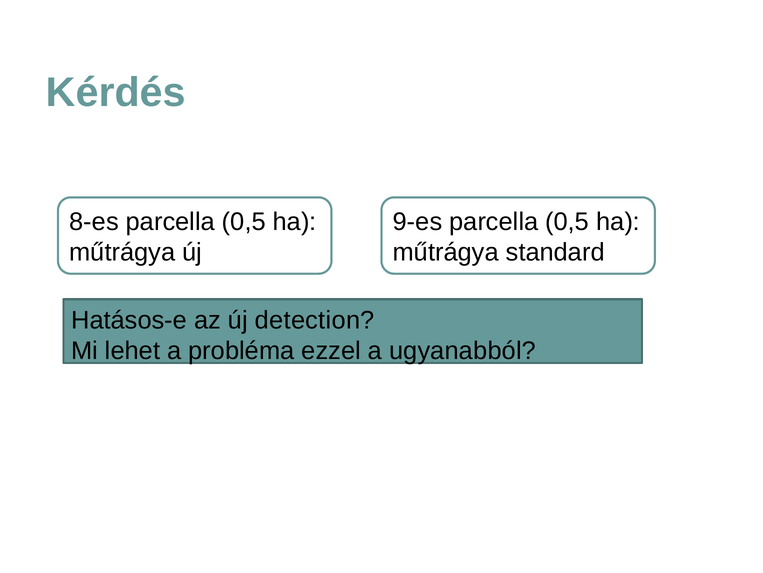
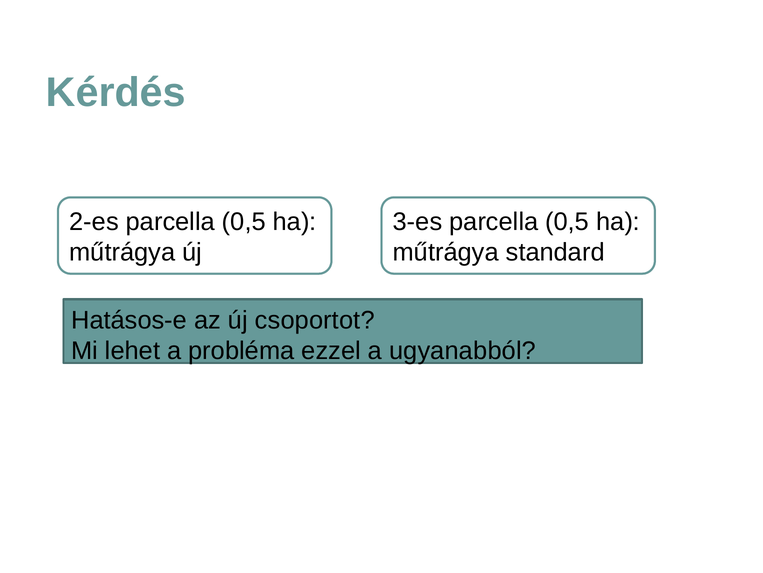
8-es: 8-es -> 2-es
9-es: 9-es -> 3-es
detection: detection -> csoportot
